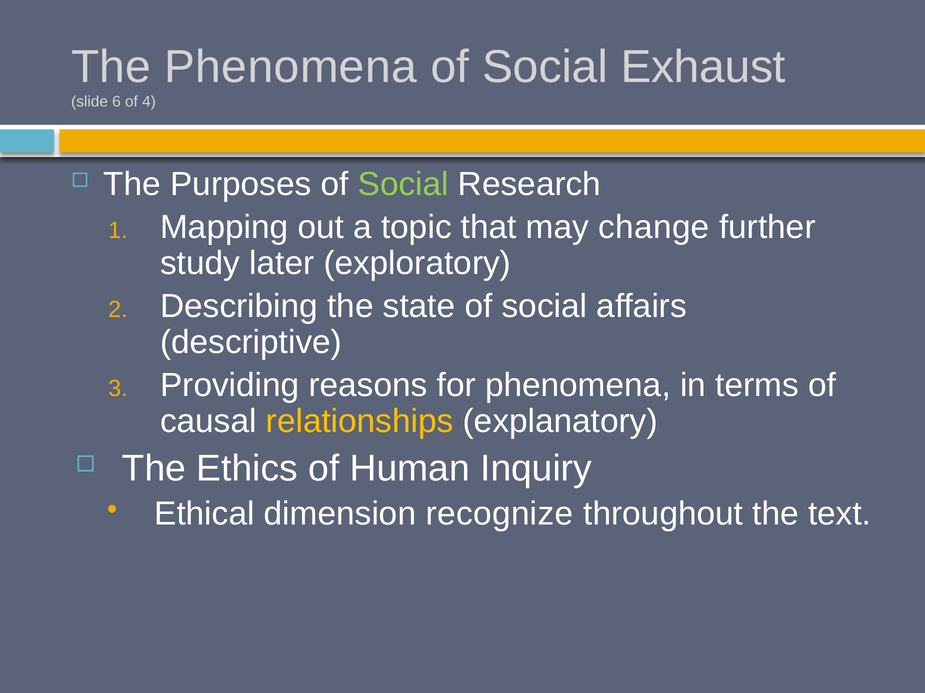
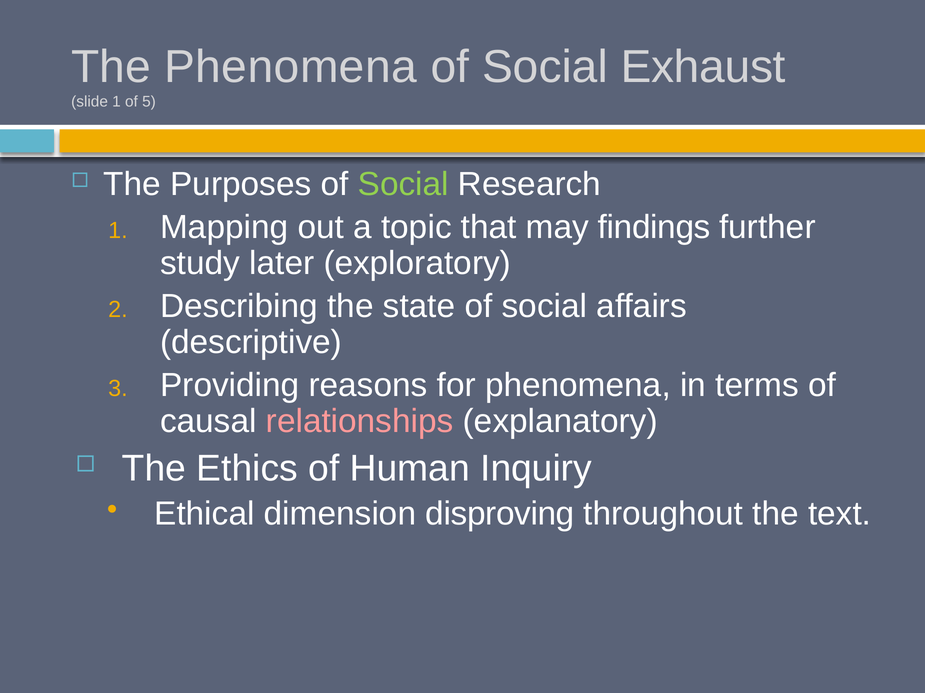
slide 6: 6 -> 1
4: 4 -> 5
change: change -> findings
relationships colour: yellow -> pink
recognize: recognize -> disproving
